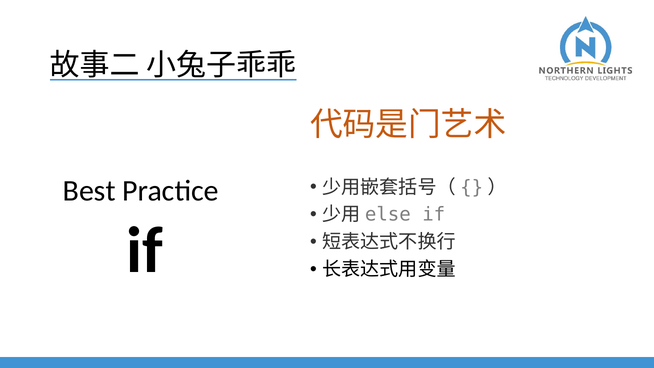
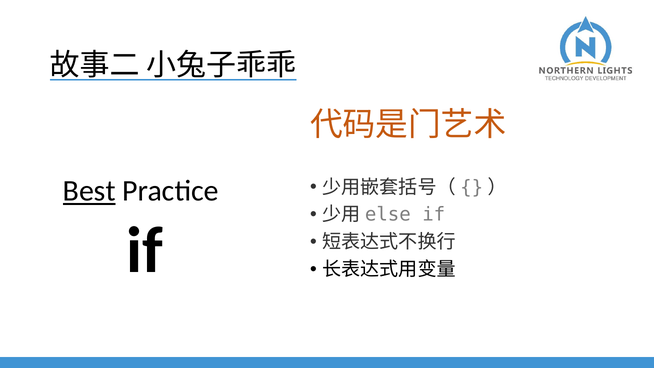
Best underline: none -> present
